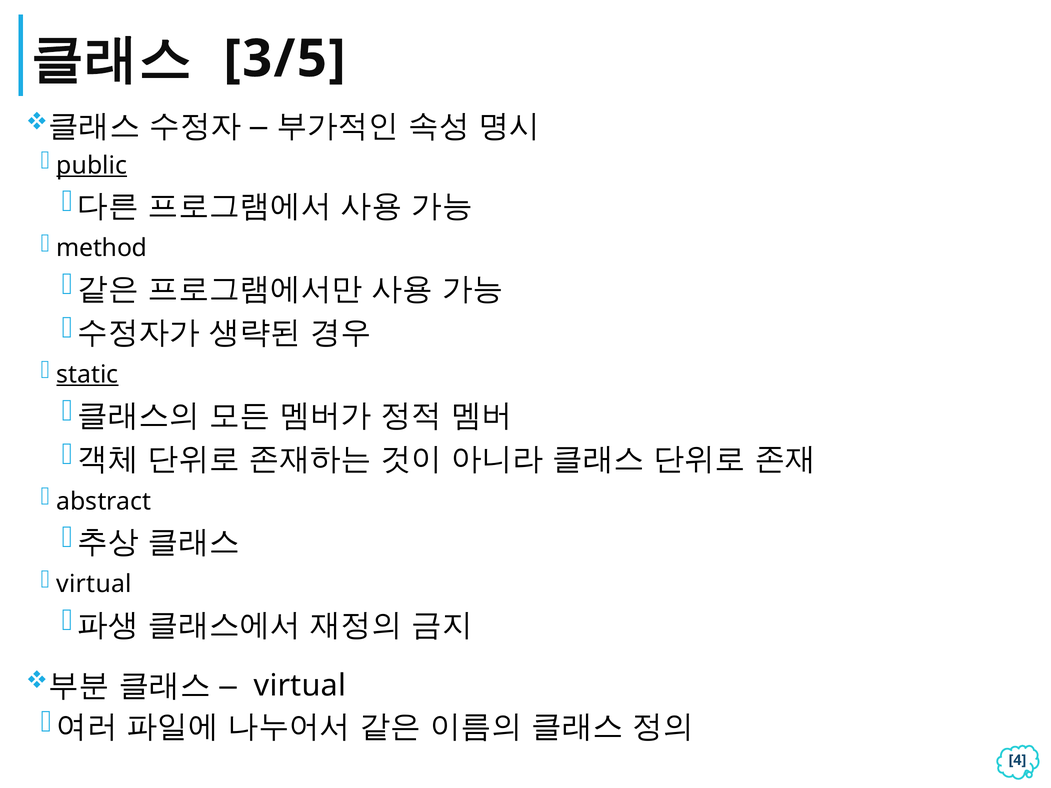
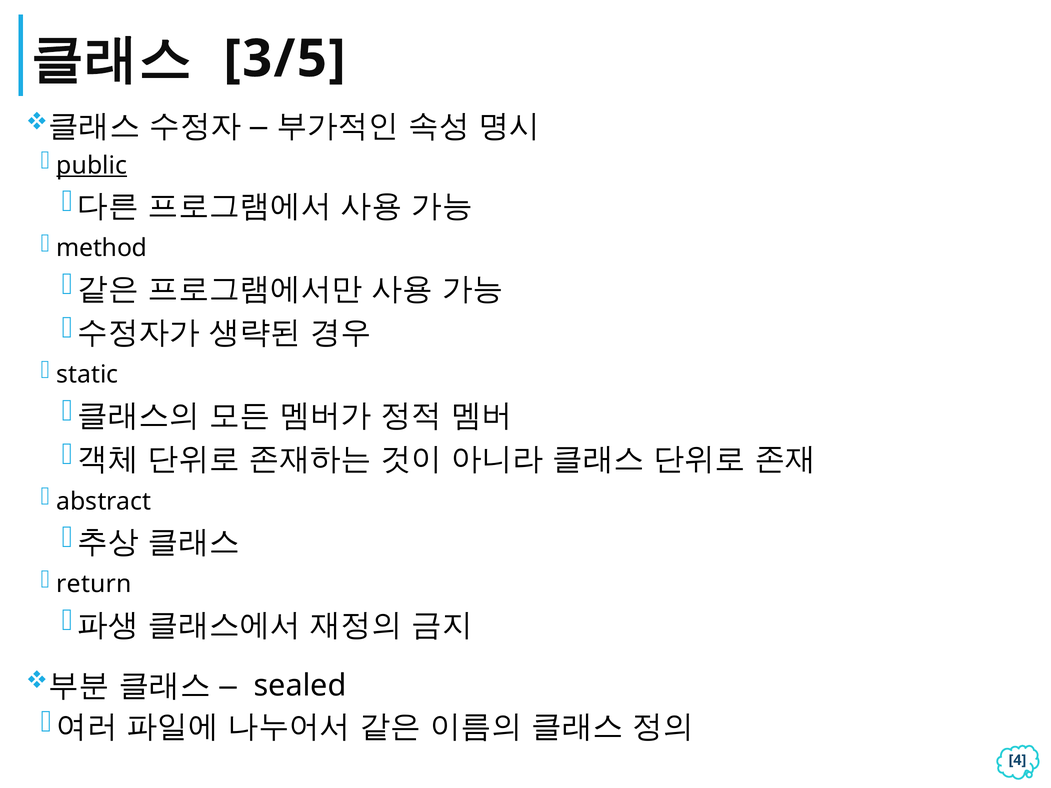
static underline: present -> none
virtual at (94, 584): virtual -> return
virtual at (300, 686): virtual -> sealed
